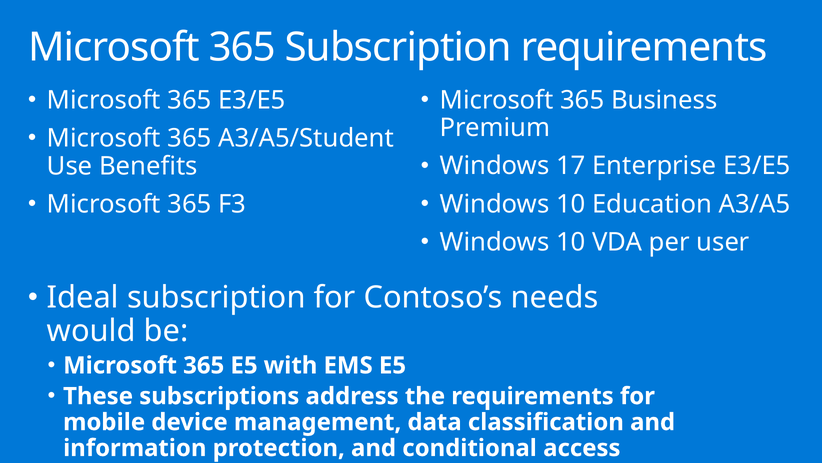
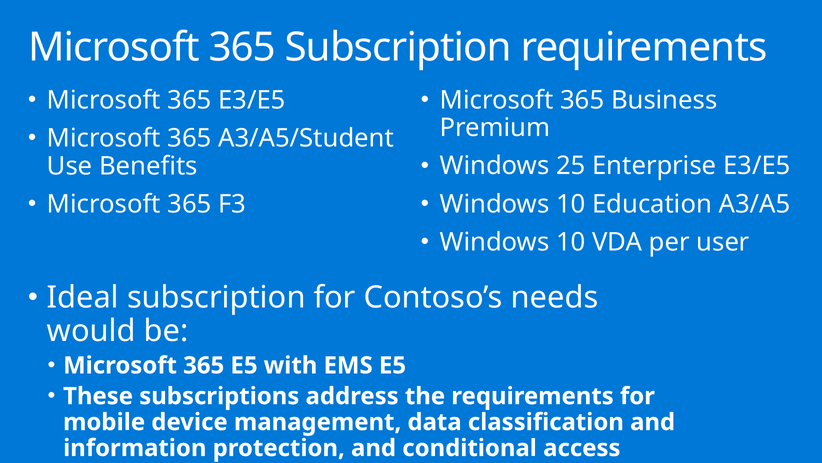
17: 17 -> 25
